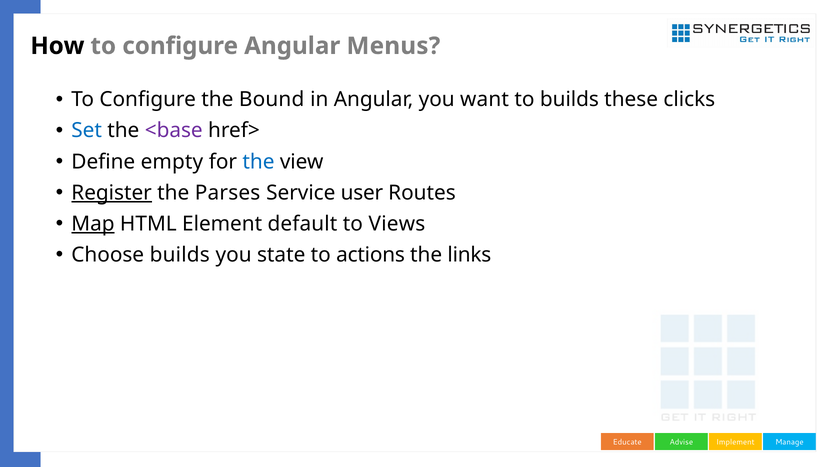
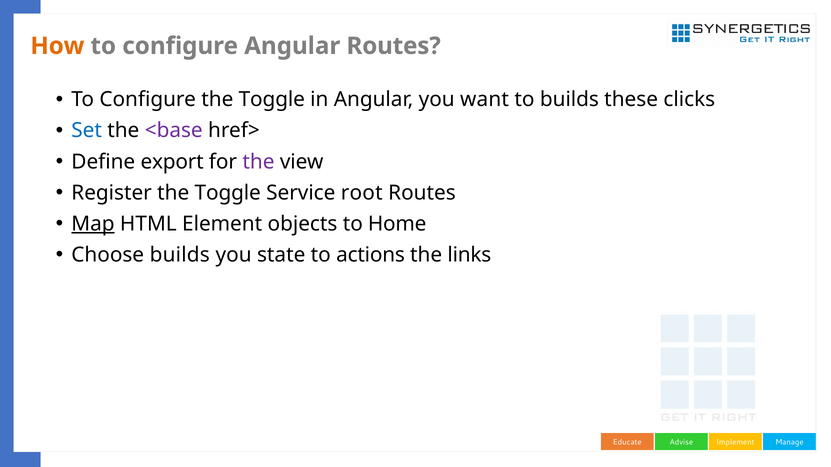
How colour: black -> orange
Angular Menus: Menus -> Routes
Configure the Bound: Bound -> Toggle
empty: empty -> export
the at (258, 162) colour: blue -> purple
Register underline: present -> none
Parses at (228, 193): Parses -> Toggle
user: user -> root
default: default -> objects
Views: Views -> Home
